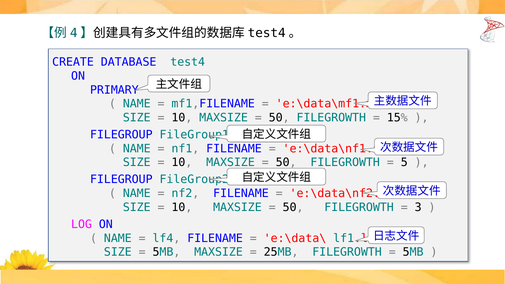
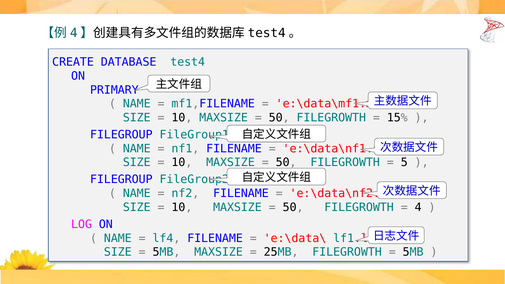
3: 3 -> 4
